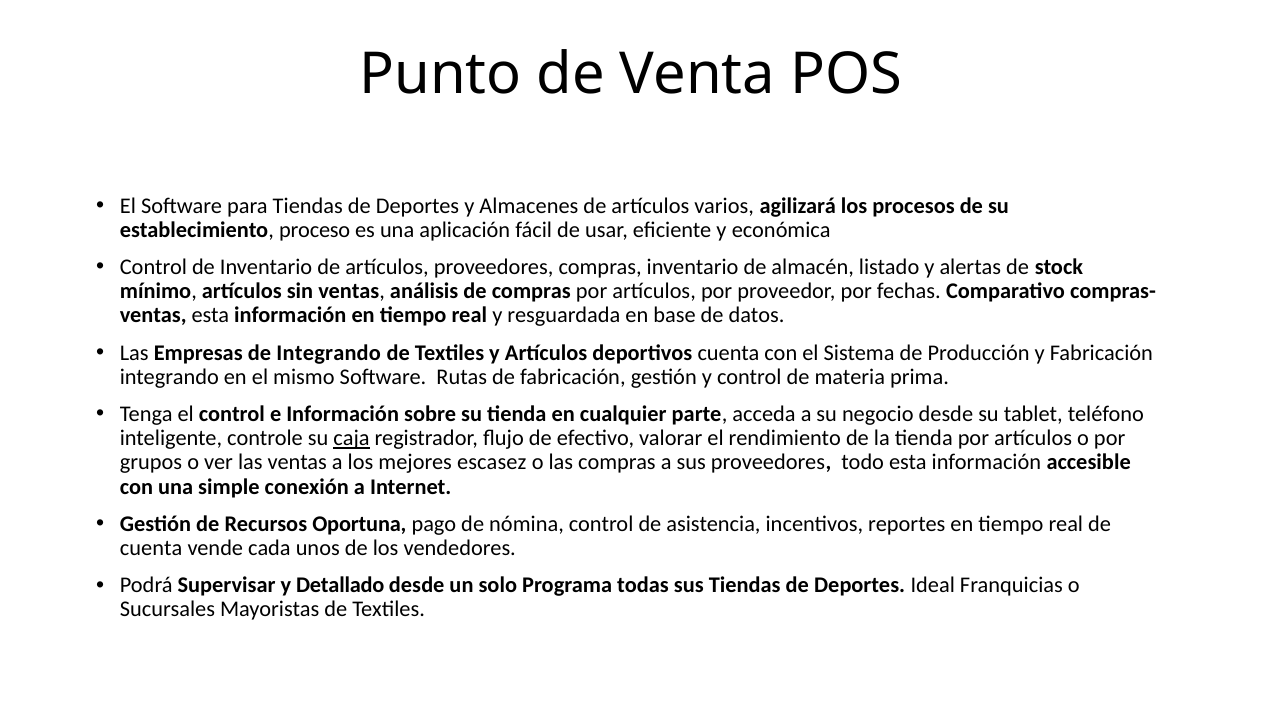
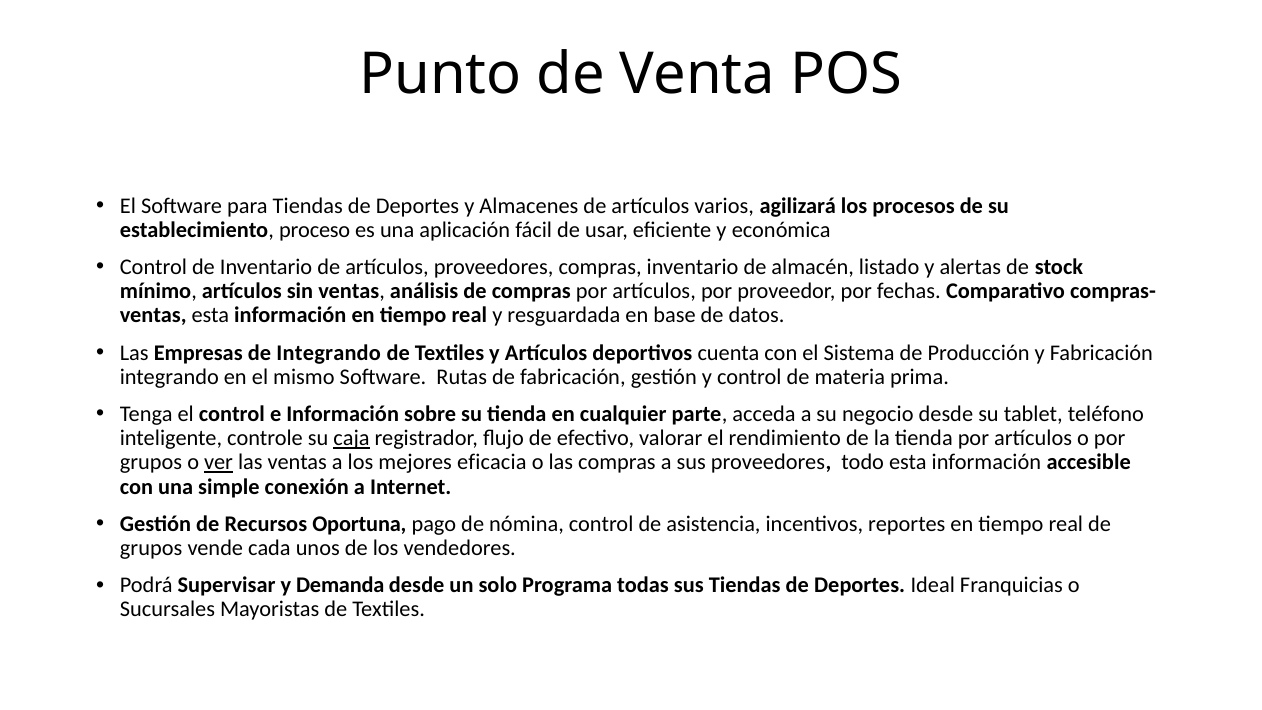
ver underline: none -> present
escasez: escasez -> eficacia
cuenta at (151, 548): cuenta -> grupos
Detallado: Detallado -> Demanda
